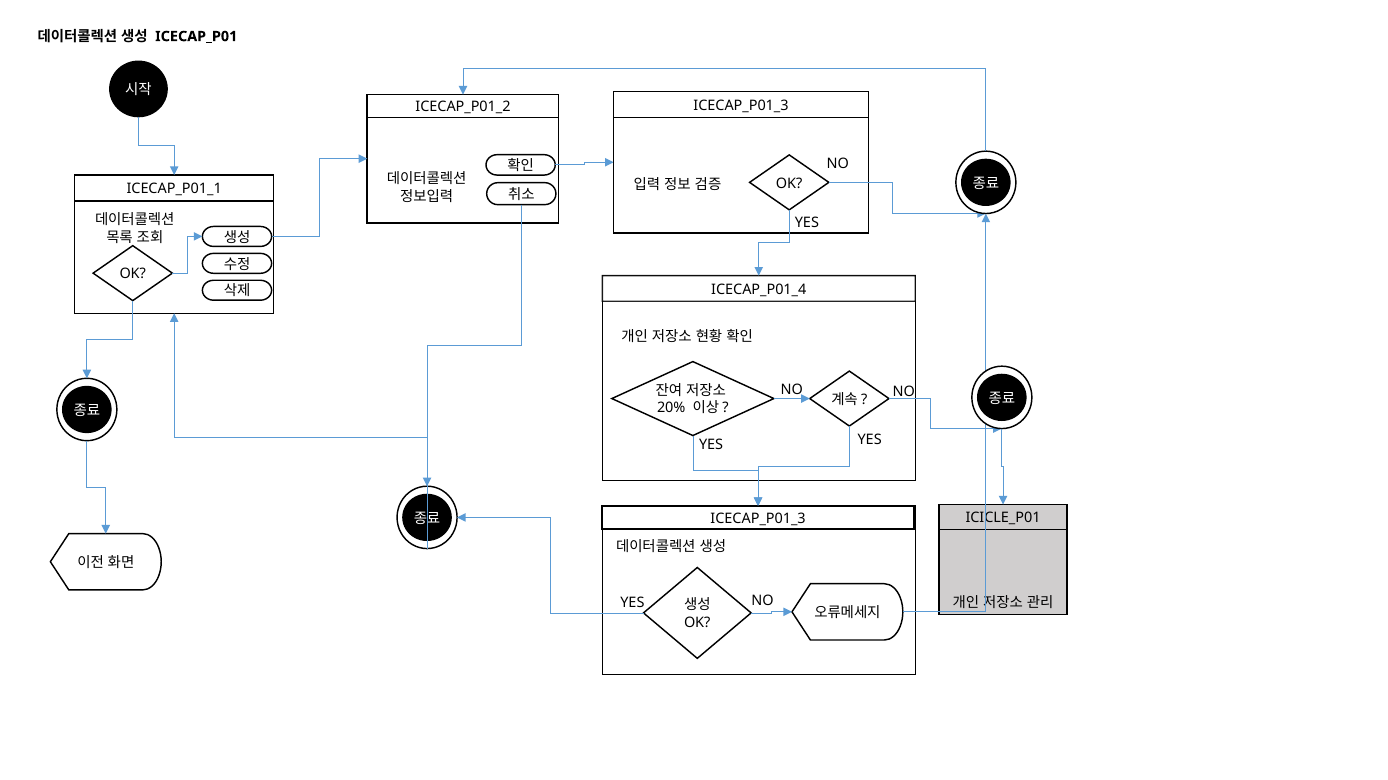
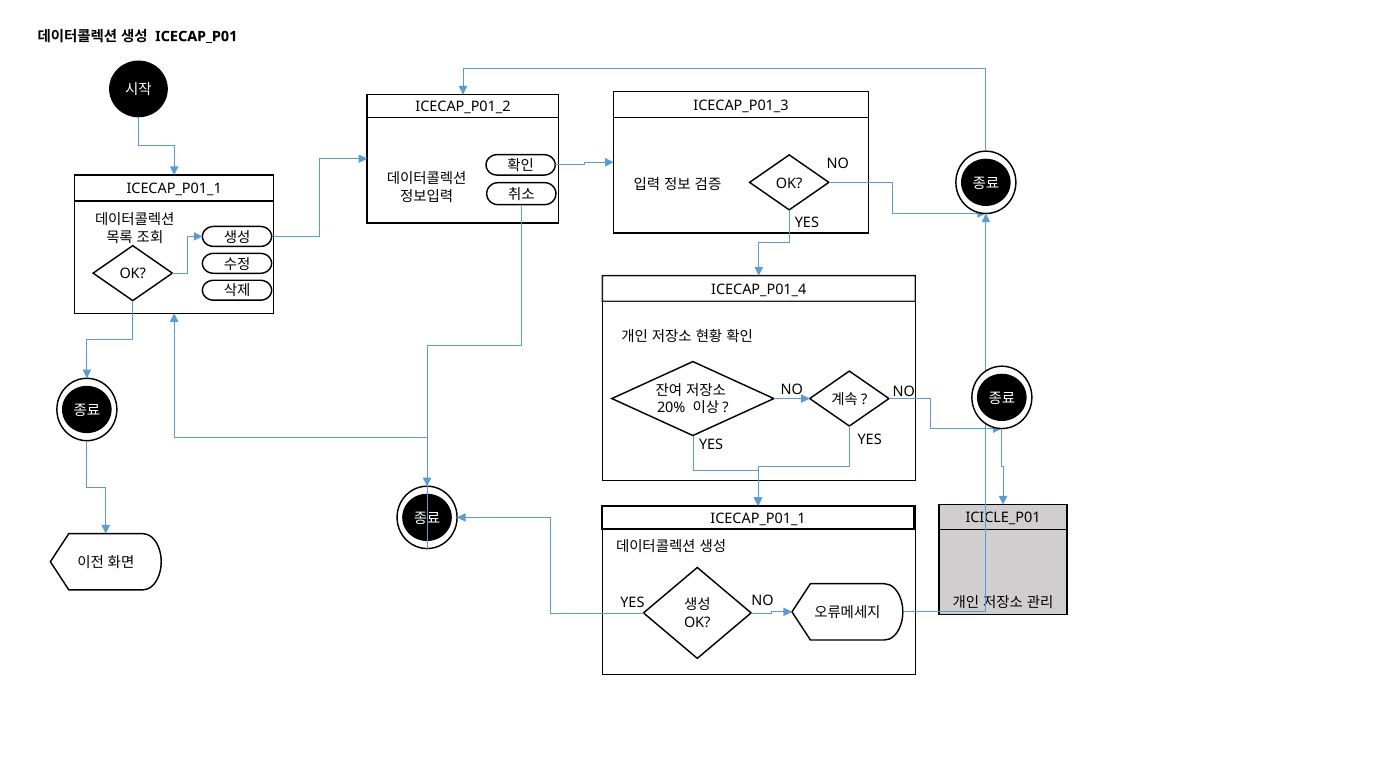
ICECAP_P01_3 at (758, 519): ICECAP_P01_3 -> ICECAP_P01_1
